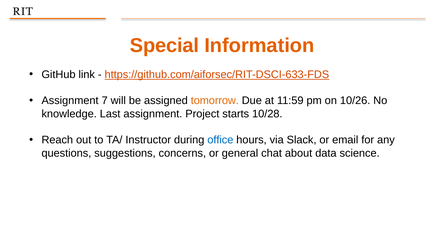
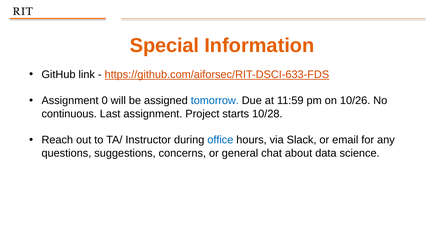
7: 7 -> 0
tomorrow colour: orange -> blue
knowledge: knowledge -> continuous
